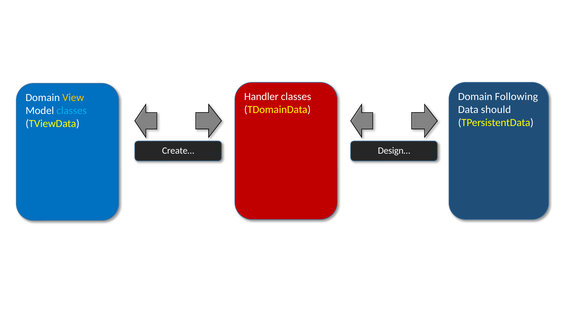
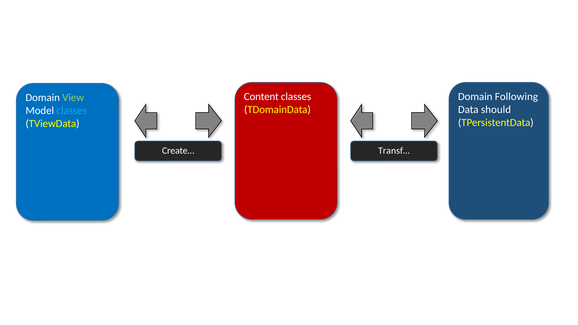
Handler: Handler -> Content
View colour: yellow -> light green
Design…: Design… -> Transf…
